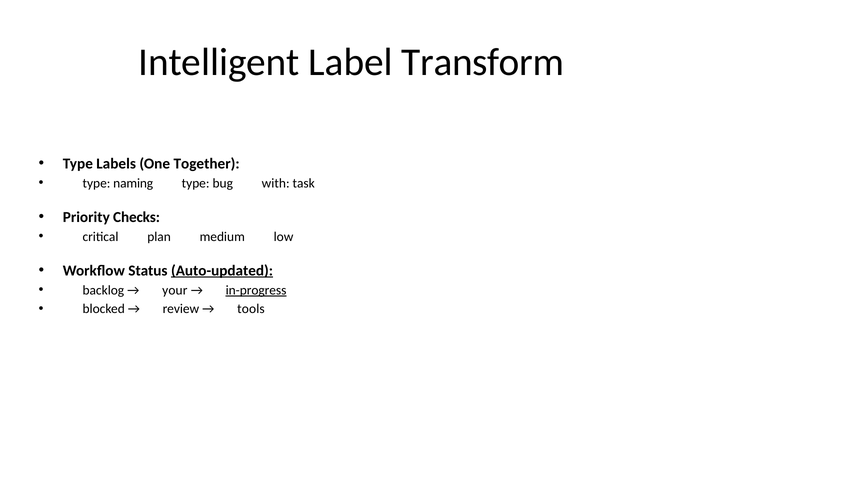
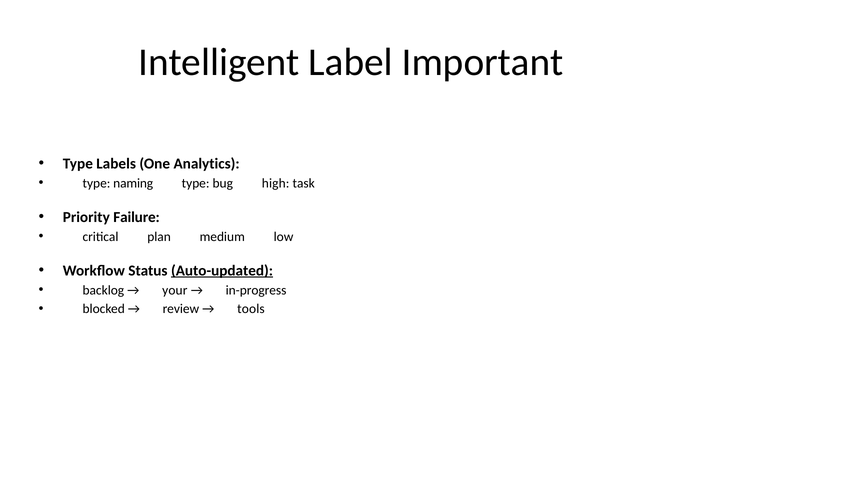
Transform: Transform -> Important
Together: Together -> Analytics
with: with -> high
Checks: Checks -> Failure
in-progress underline: present -> none
